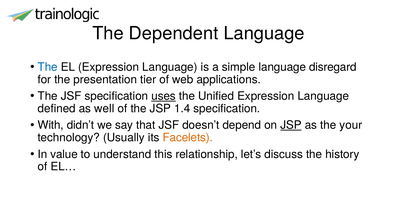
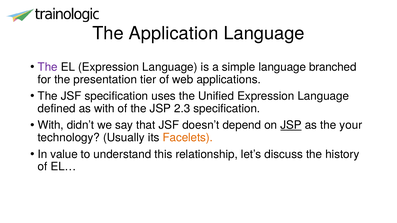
Dependent: Dependent -> Application
The at (48, 67) colour: blue -> purple
disregard: disregard -> branched
uses underline: present -> none
as well: well -> with
1.4: 1.4 -> 2.3
